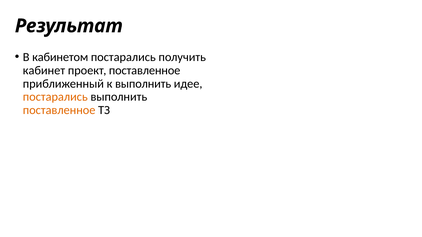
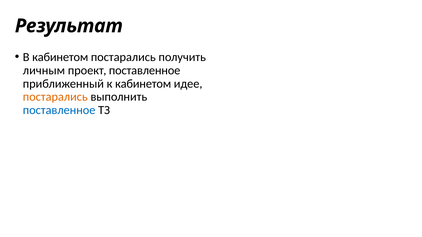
кабинет: кабинет -> личным
к выполнить: выполнить -> кабинетом
поставленное at (59, 110) colour: orange -> blue
